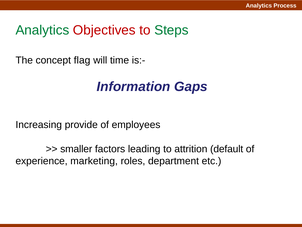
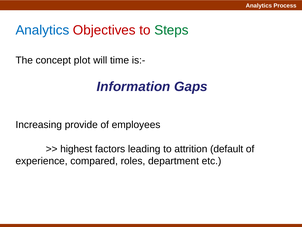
Analytics at (42, 30) colour: green -> blue
flag: flag -> plot
smaller: smaller -> highest
marketing: marketing -> compared
